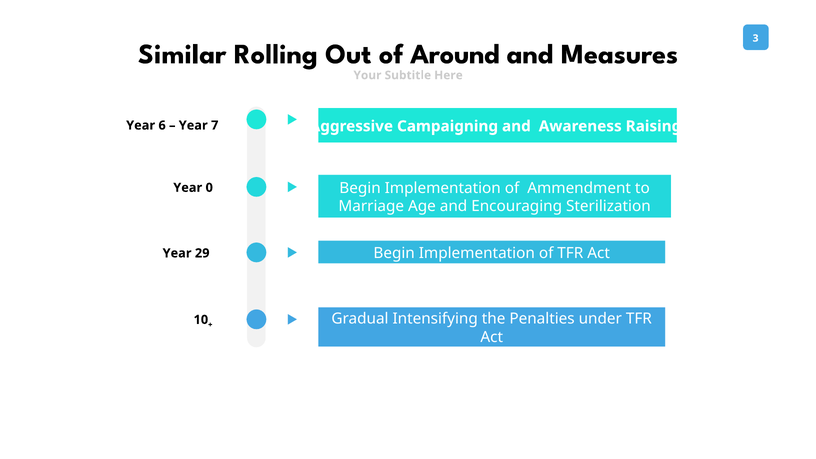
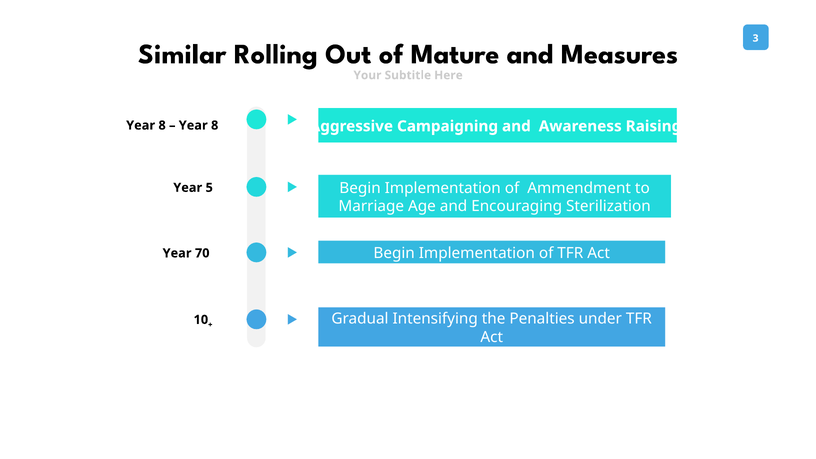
Around: Around -> Mature
6 at (162, 125): 6 -> 8
7 at (215, 125): 7 -> 8
0: 0 -> 5
29: 29 -> 70
